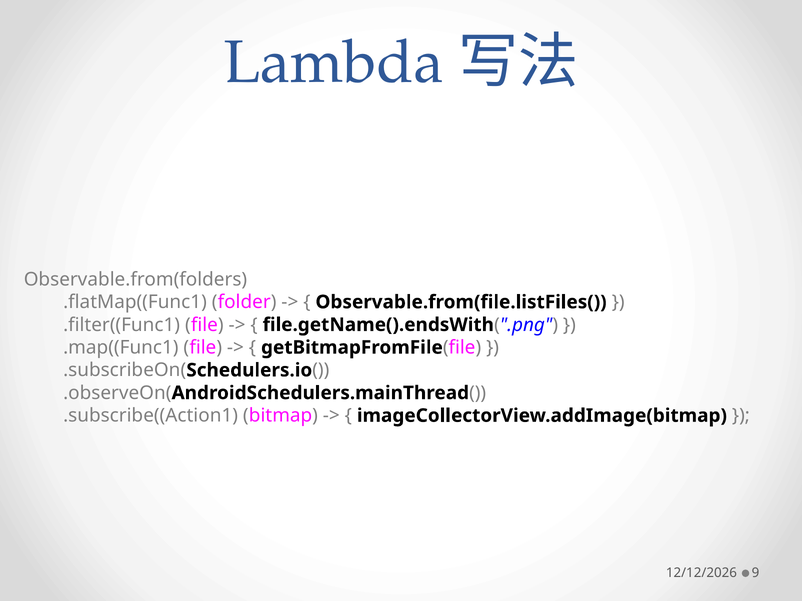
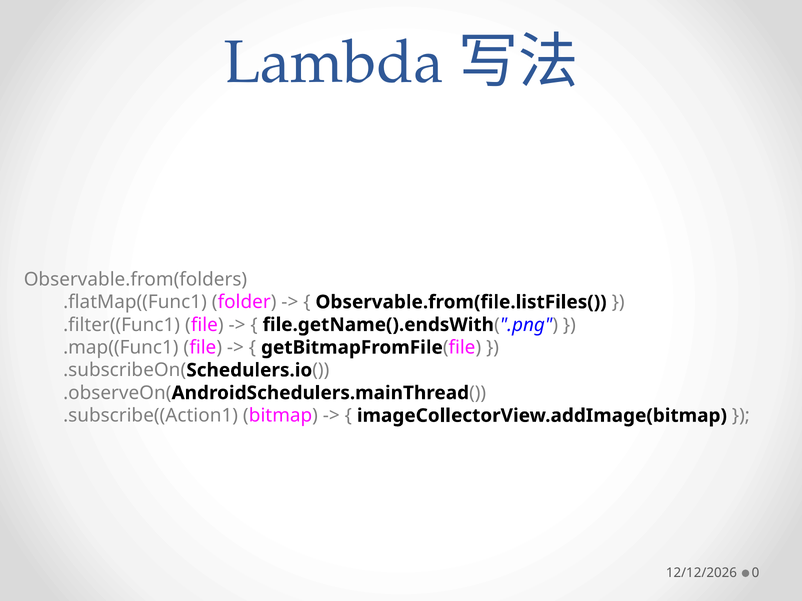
9: 9 -> 0
